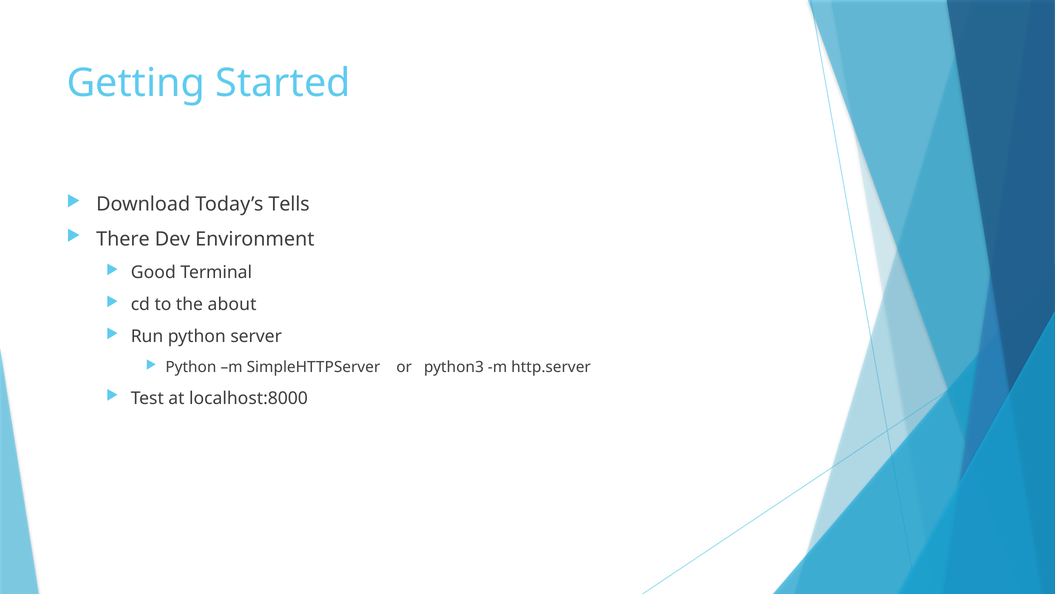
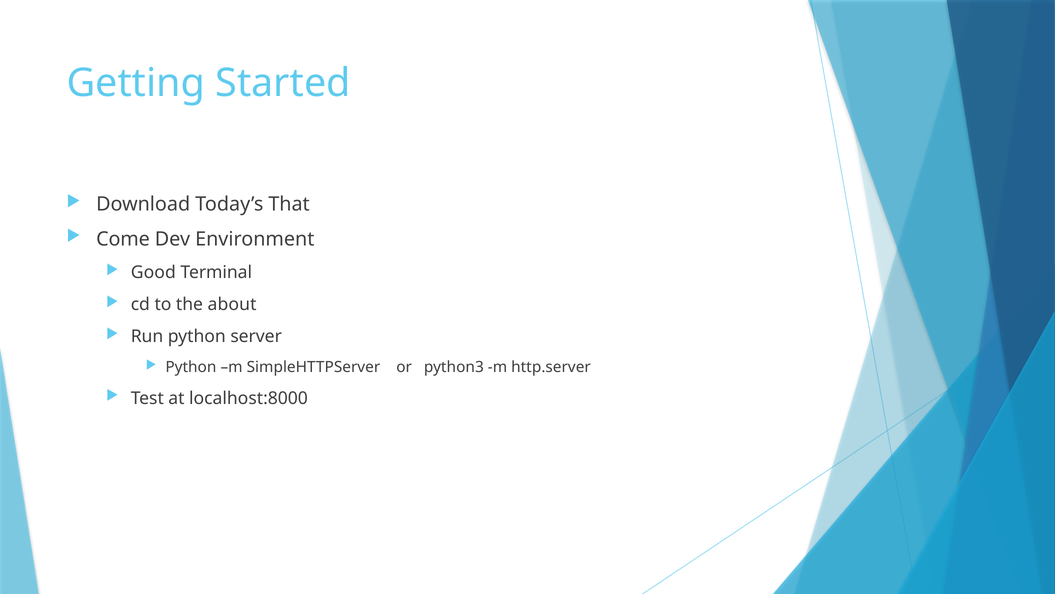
Tells: Tells -> That
There: There -> Come
